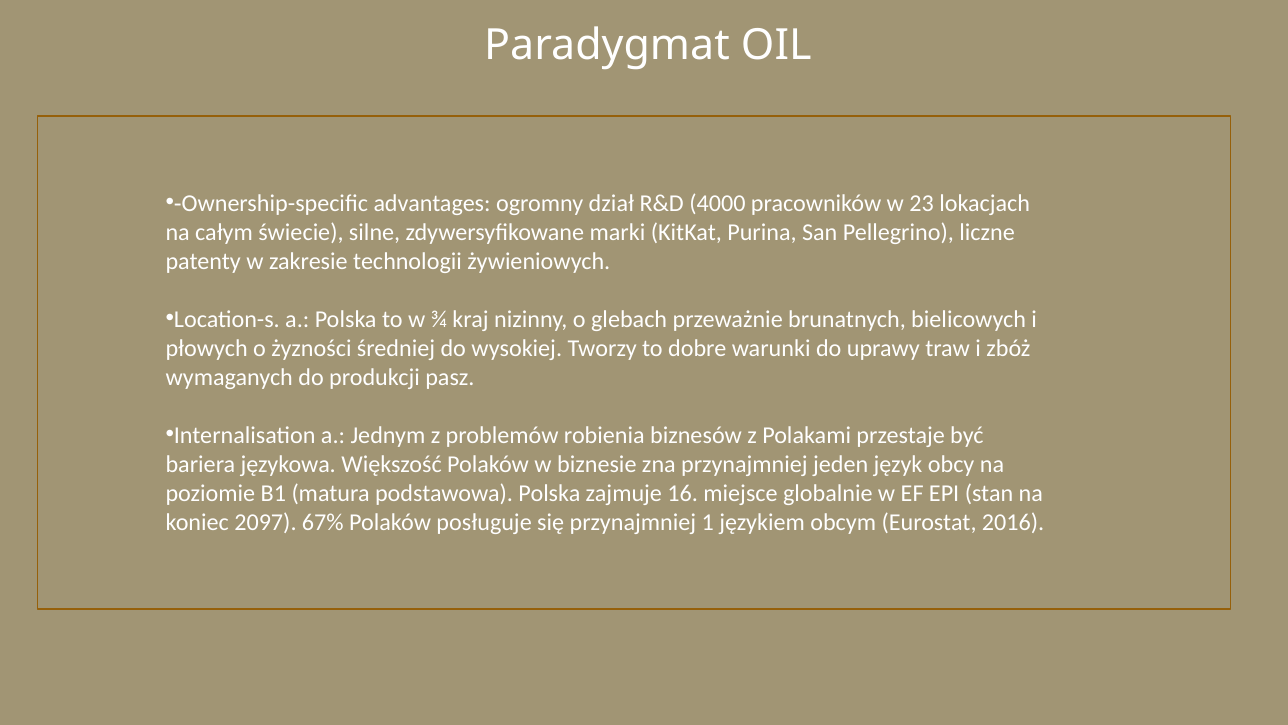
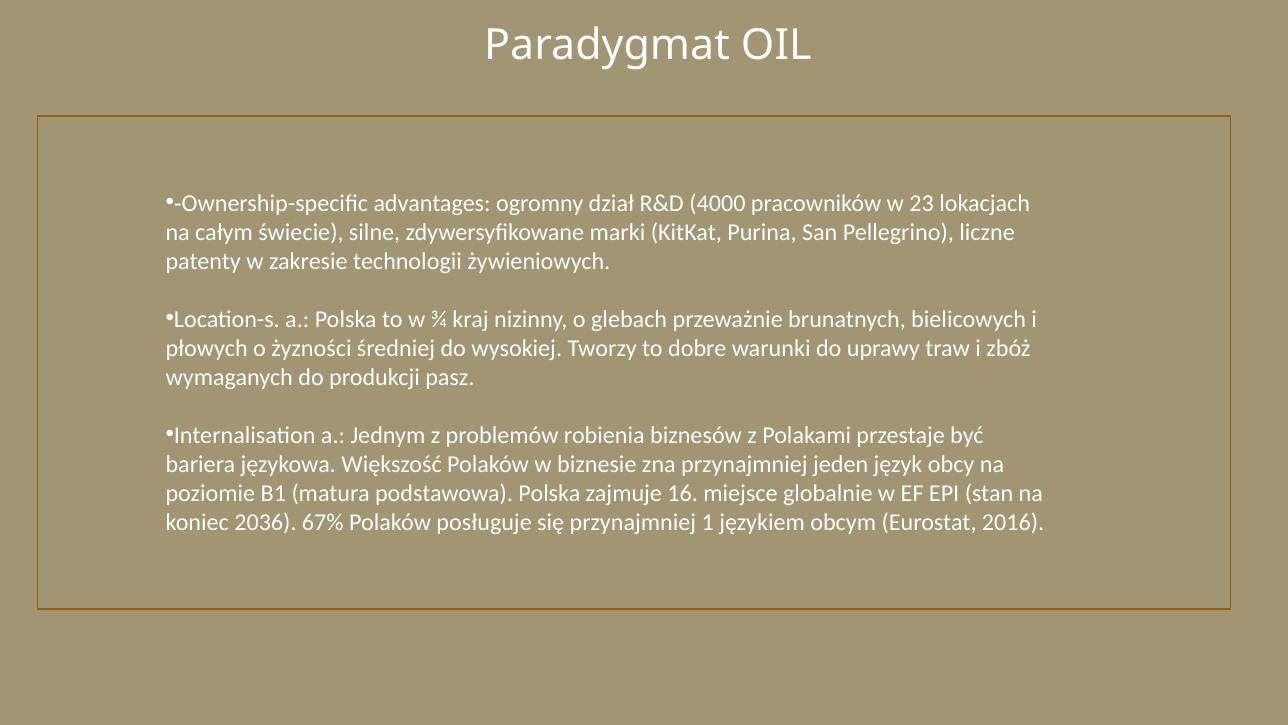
2097: 2097 -> 2036
